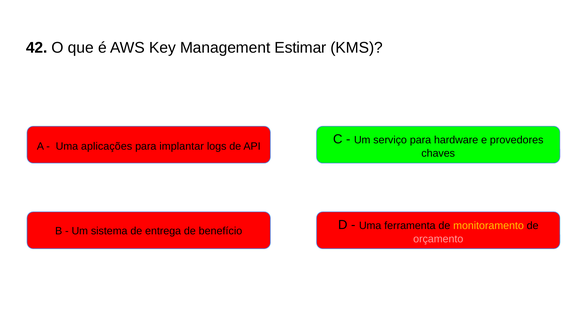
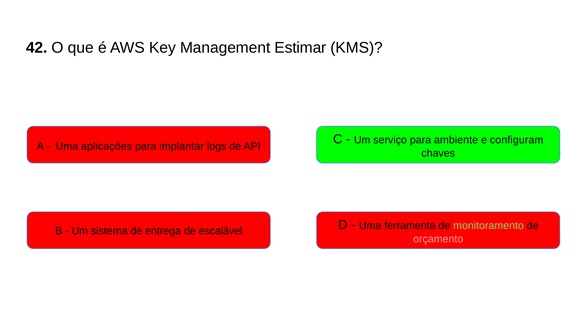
hardware: hardware -> ambiente
provedores: provedores -> configuram
monitoramento colour: yellow -> light green
benefício: benefício -> escalável
